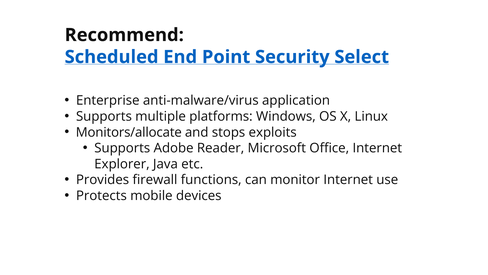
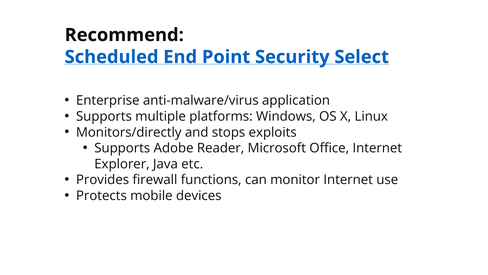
Monitors/allocate: Monitors/allocate -> Monitors/directly
